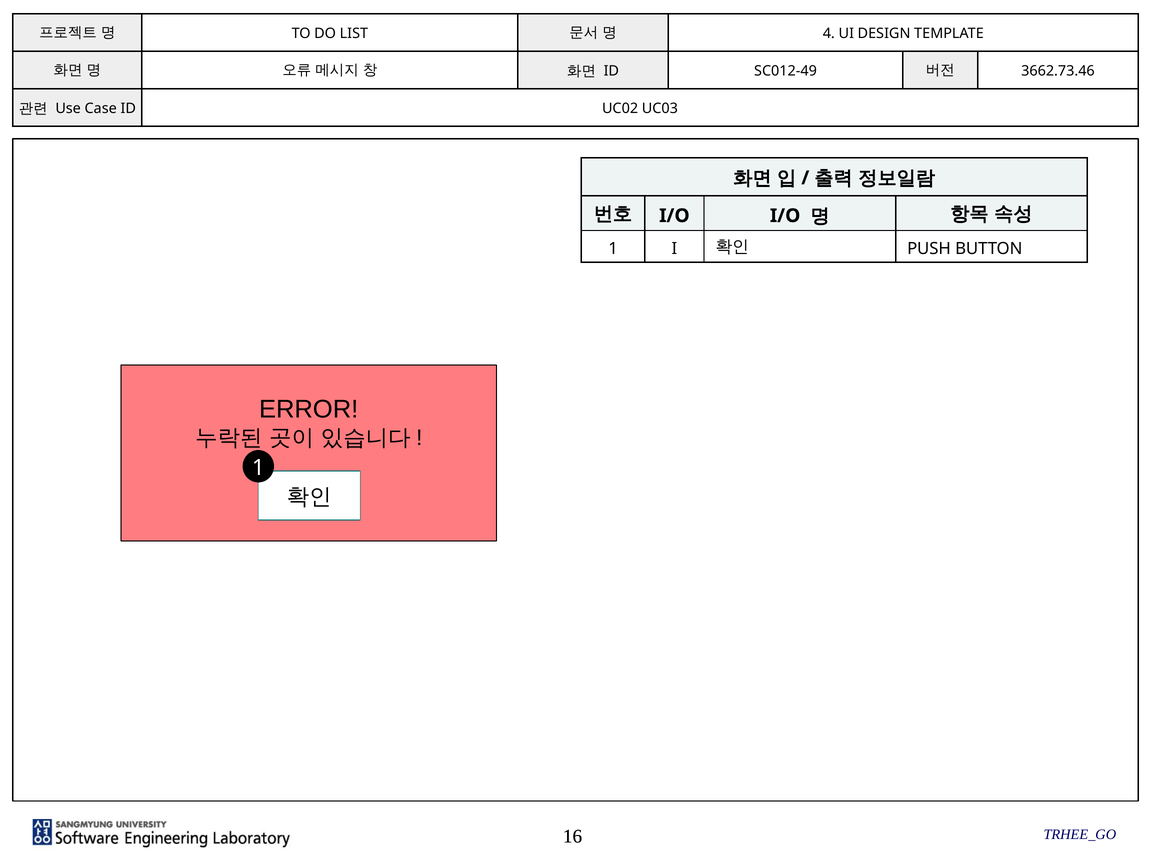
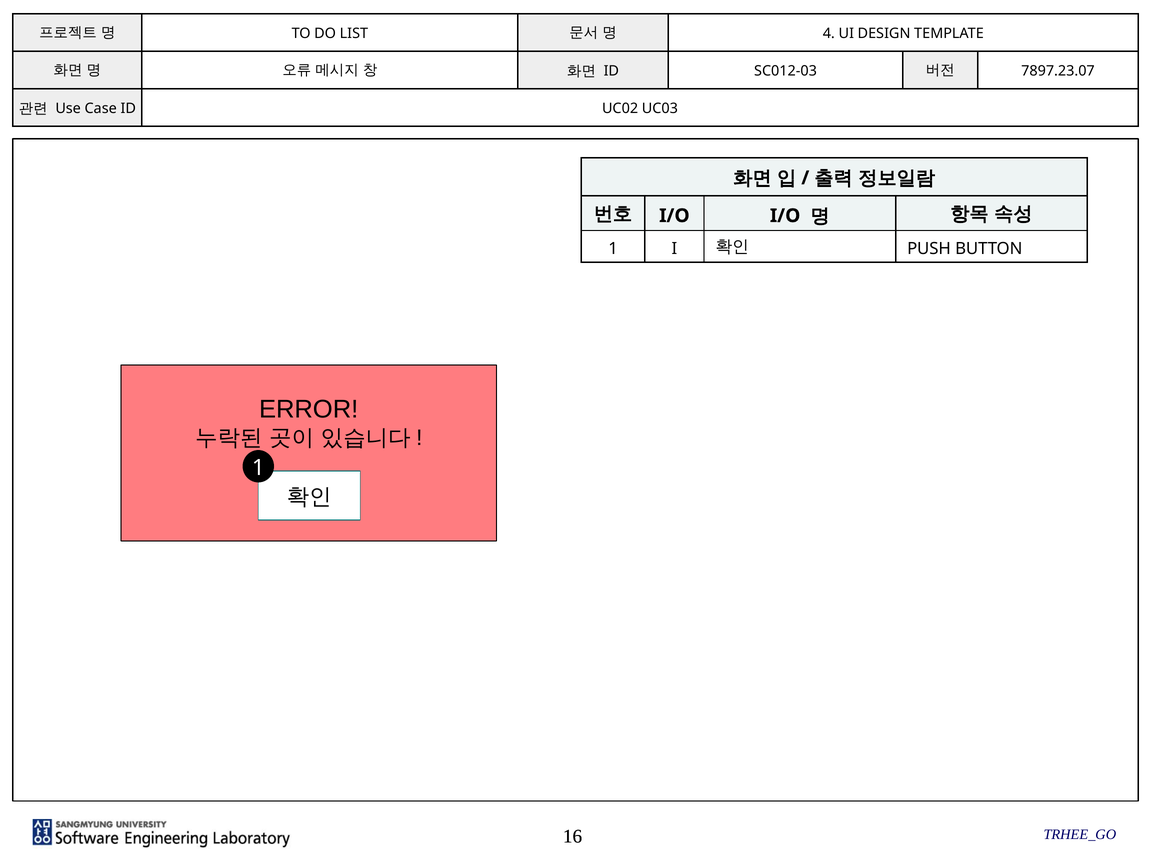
SC012-49: SC012-49 -> SC012-03
3662.73.46: 3662.73.46 -> 7897.23.07
